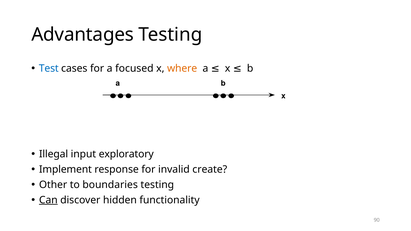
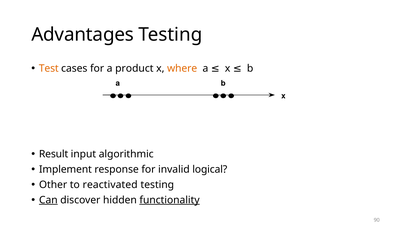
Test colour: blue -> orange
focused: focused -> product
Illegal: Illegal -> Result
exploratory: exploratory -> algorithmic
create: create -> logical
boundaries: boundaries -> reactivated
functionality underline: none -> present
